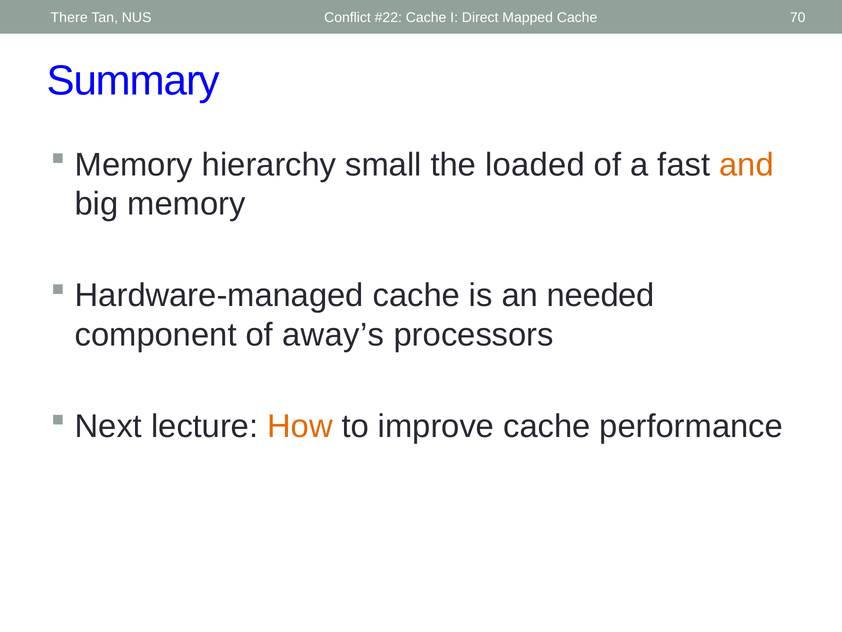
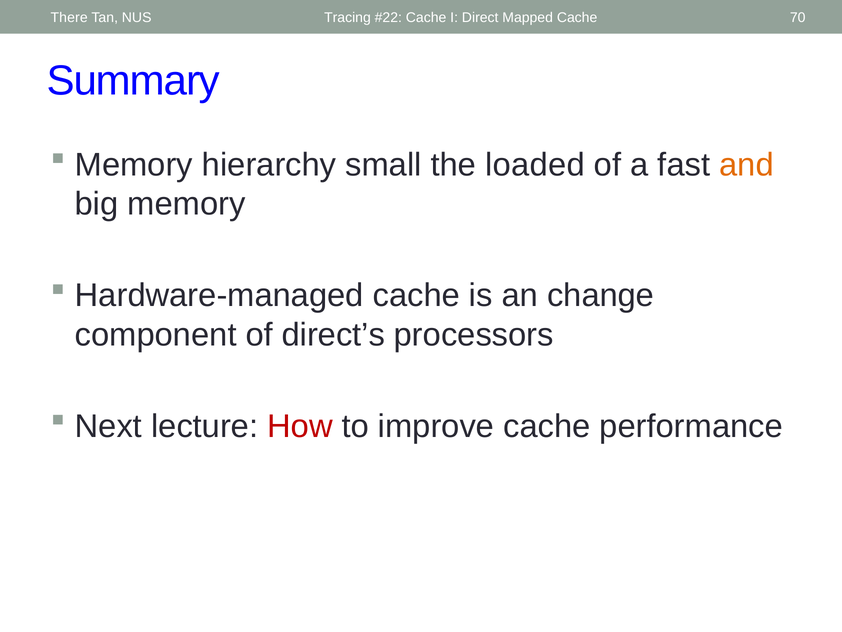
Conflict: Conflict -> Tracing
needed: needed -> change
away’s: away’s -> direct’s
How colour: orange -> red
